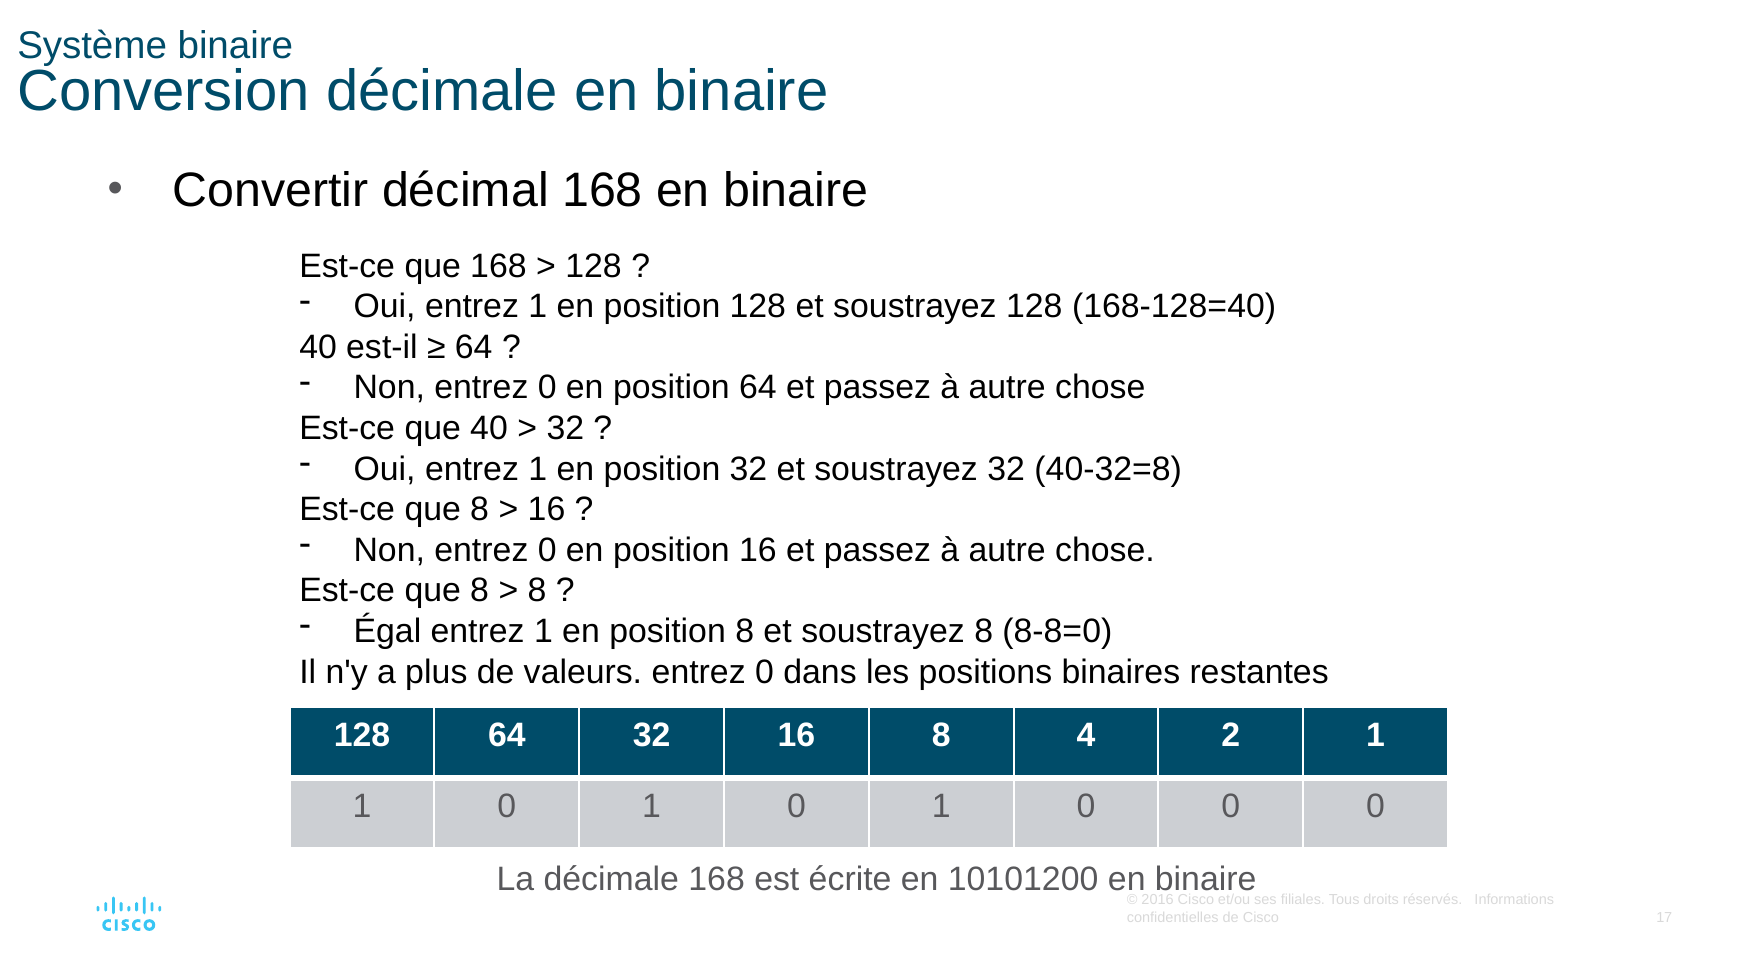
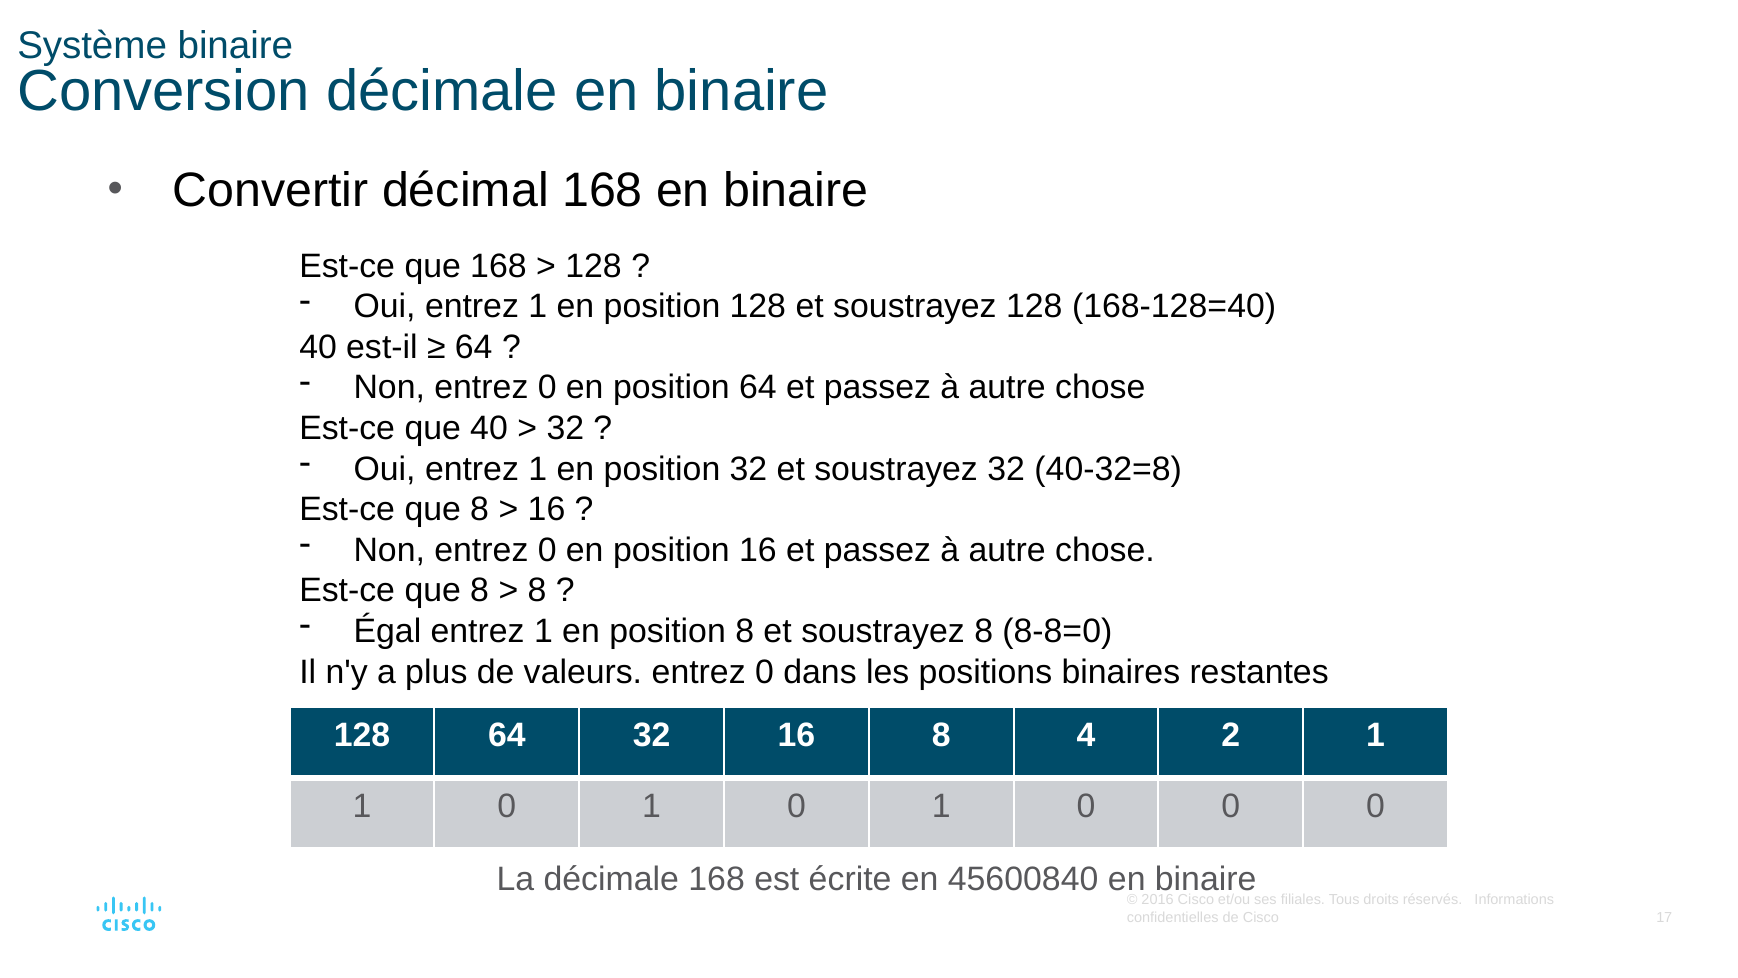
10101200: 10101200 -> 45600840
